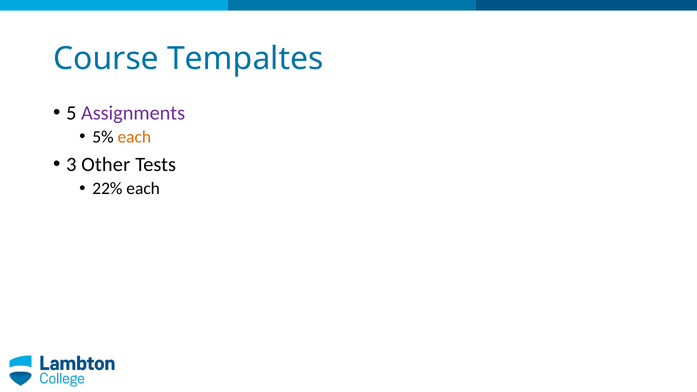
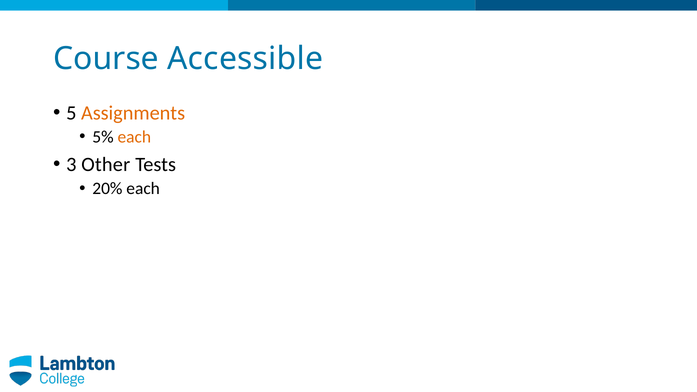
Tempaltes: Tempaltes -> Accessible
Assignments colour: purple -> orange
22%: 22% -> 20%
